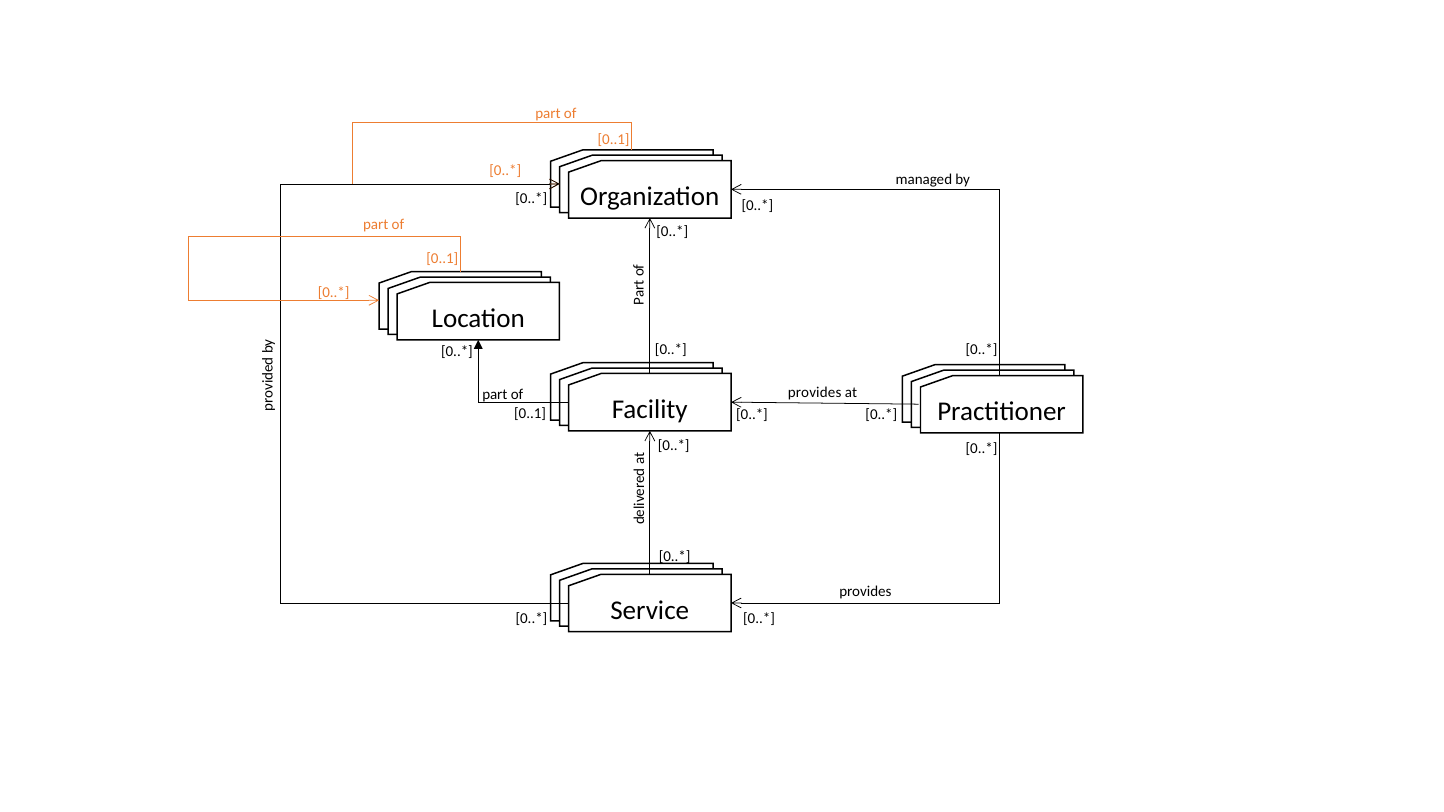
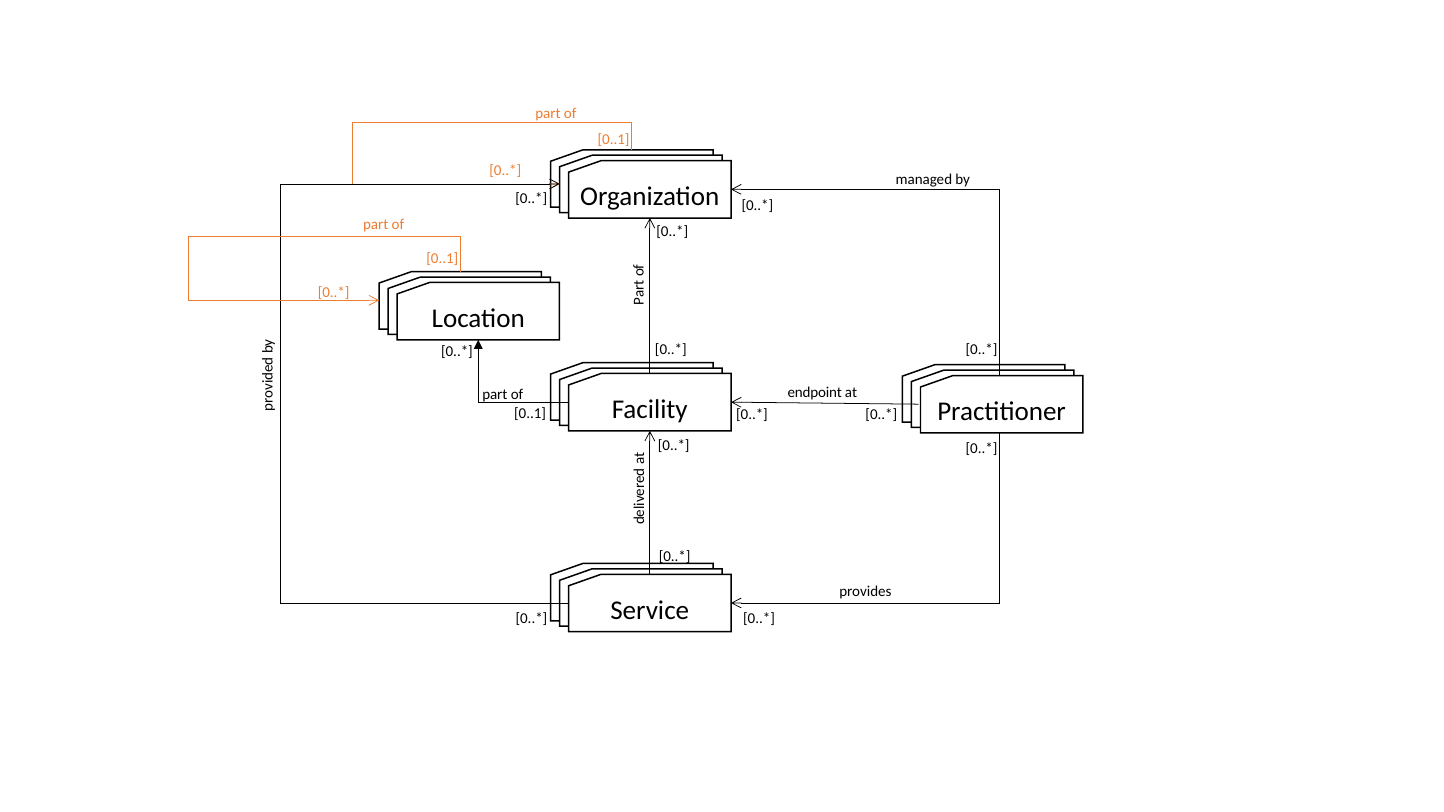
provides at (815, 392): provides -> endpoint
